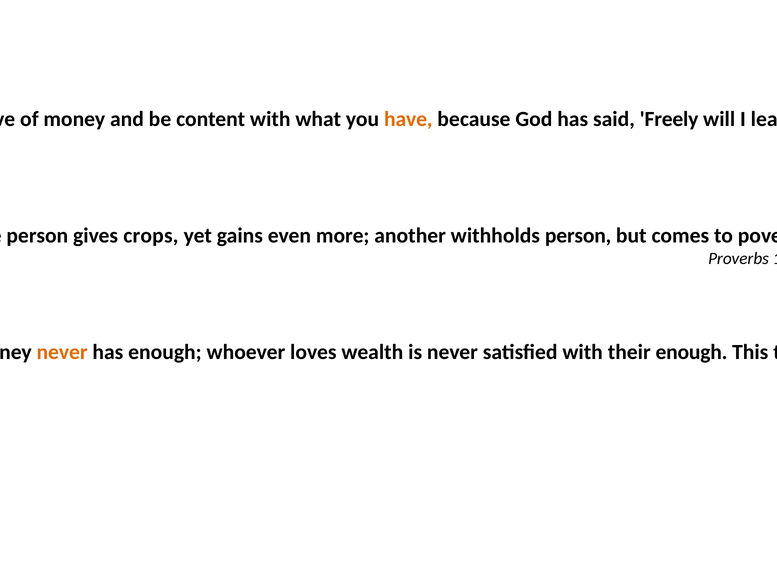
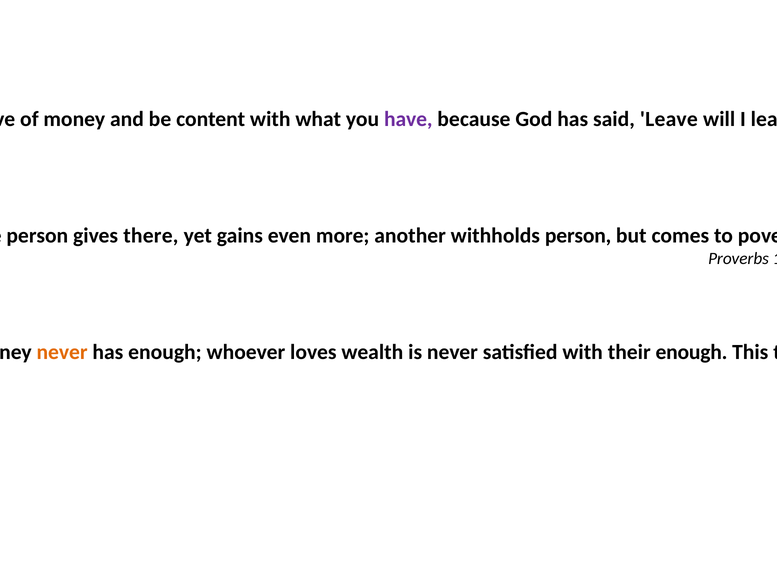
have colour: orange -> purple
said Freely: Freely -> Leave
crops: crops -> there
